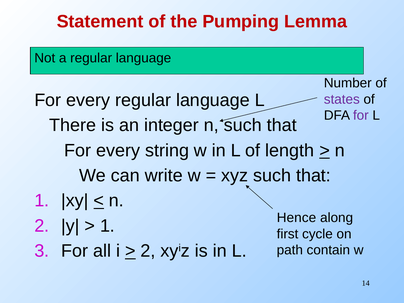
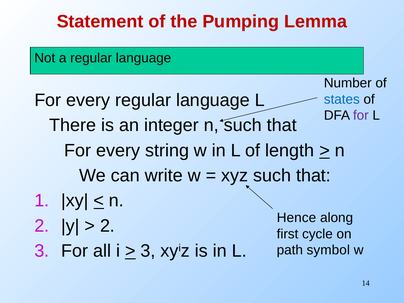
states colour: purple -> blue
1 at (107, 226): 1 -> 2
2 at (148, 251): 2 -> 3
contain: contain -> symbol
